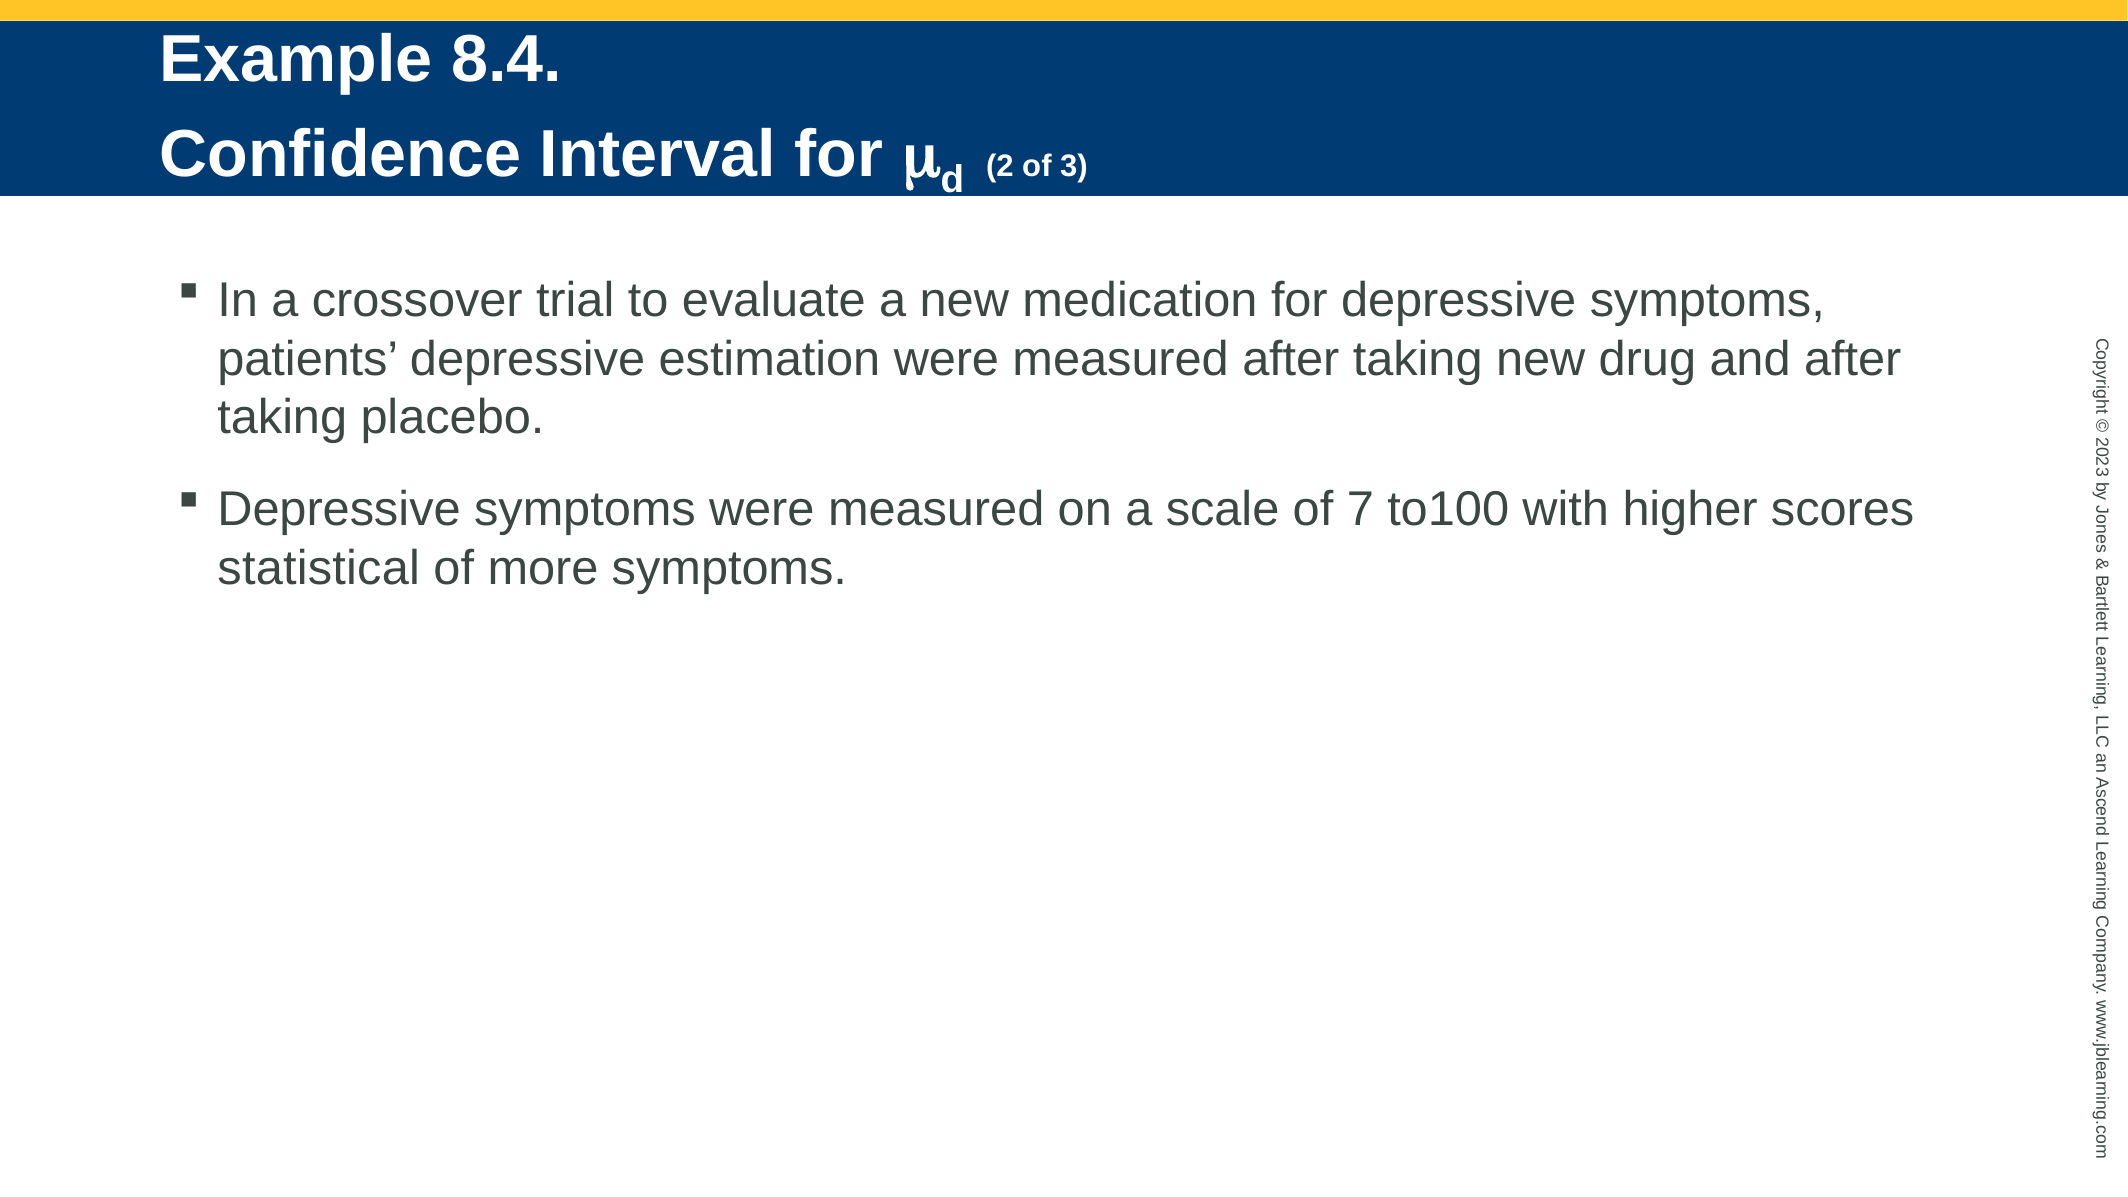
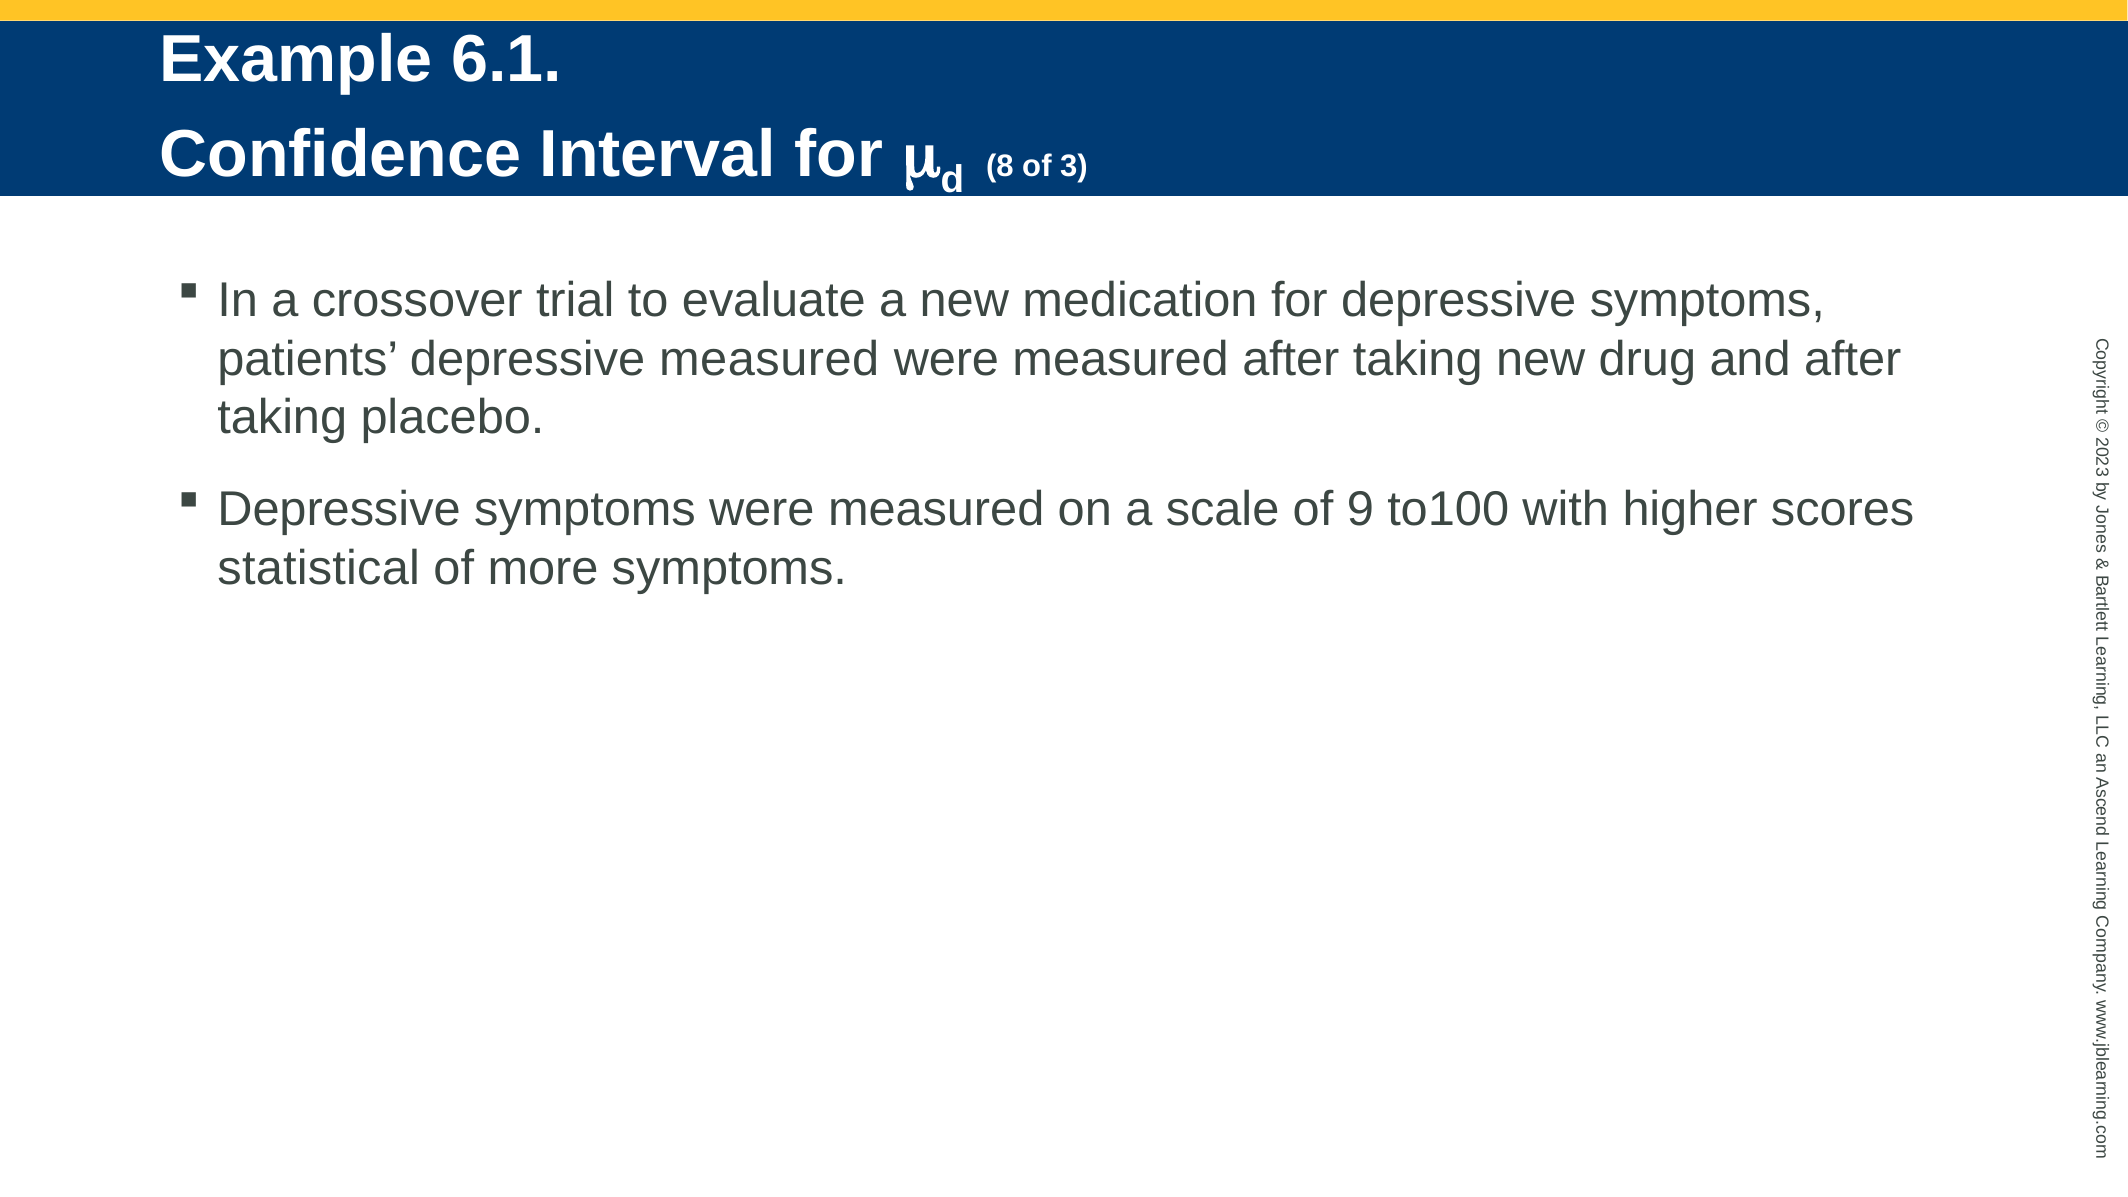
8.4: 8.4 -> 6.1
2 at (1000, 166): 2 -> 8
depressive estimation: estimation -> measured
7: 7 -> 9
